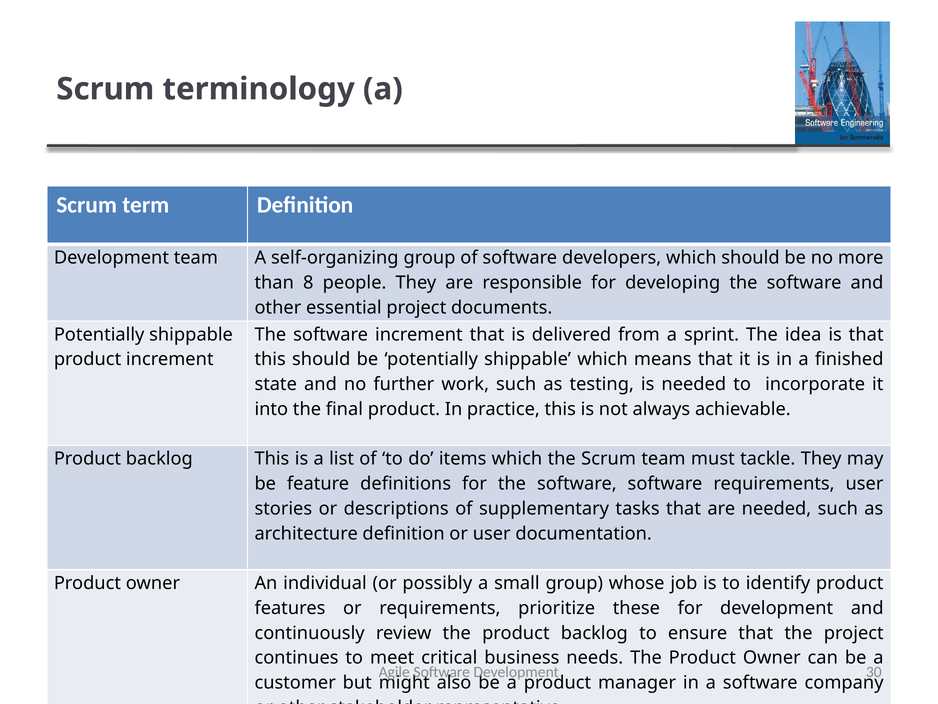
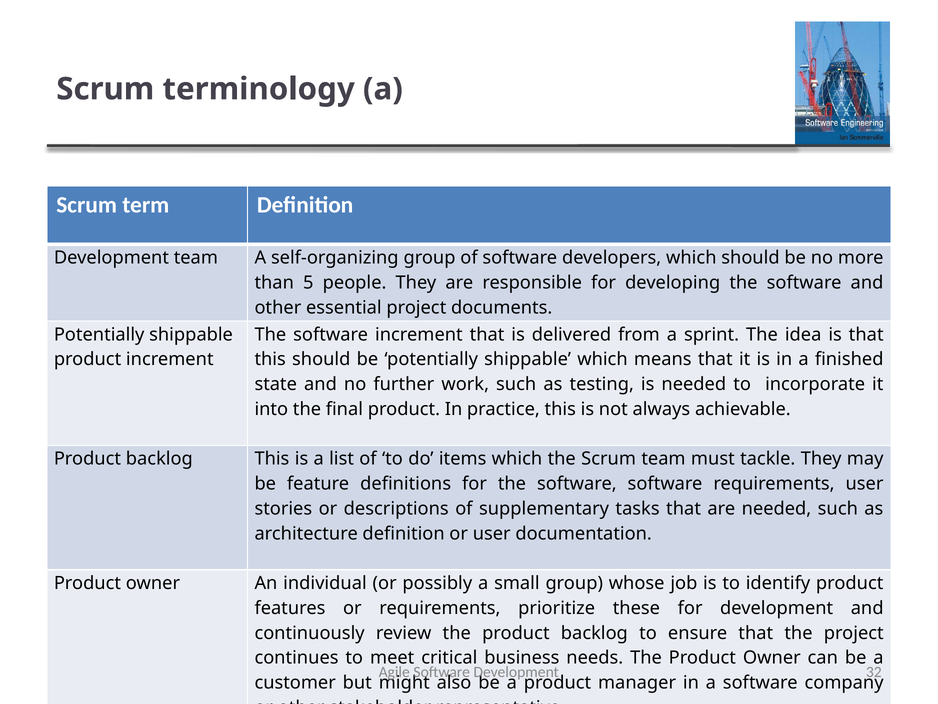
8: 8 -> 5
30: 30 -> 32
